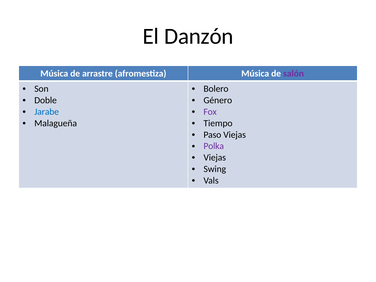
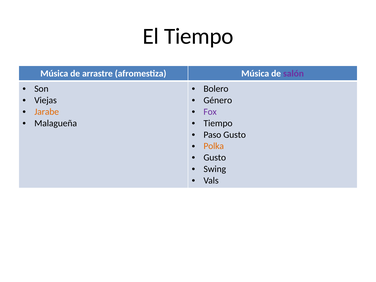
El Danzón: Danzón -> Tiempo
Doble: Doble -> Viejas
Jarabe colour: blue -> orange
Paso Viejas: Viejas -> Gusto
Polka colour: purple -> orange
Viejas at (215, 158): Viejas -> Gusto
